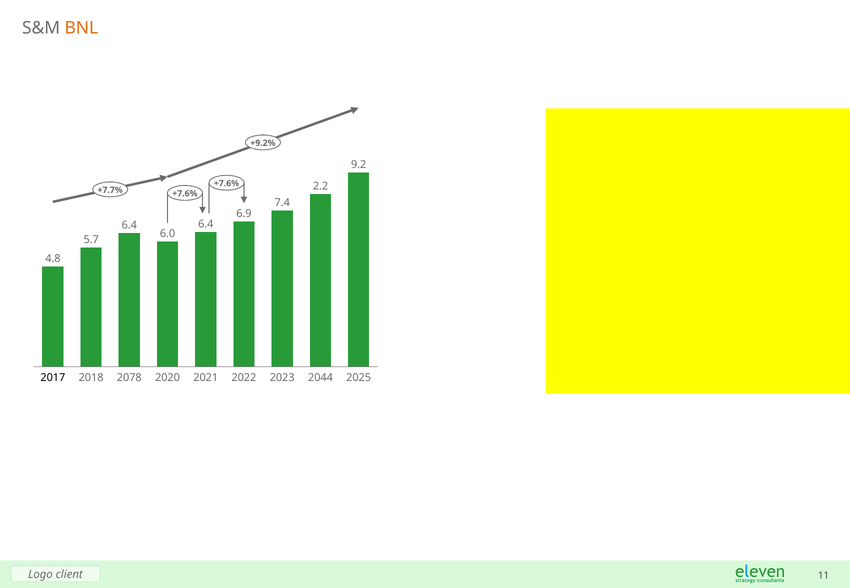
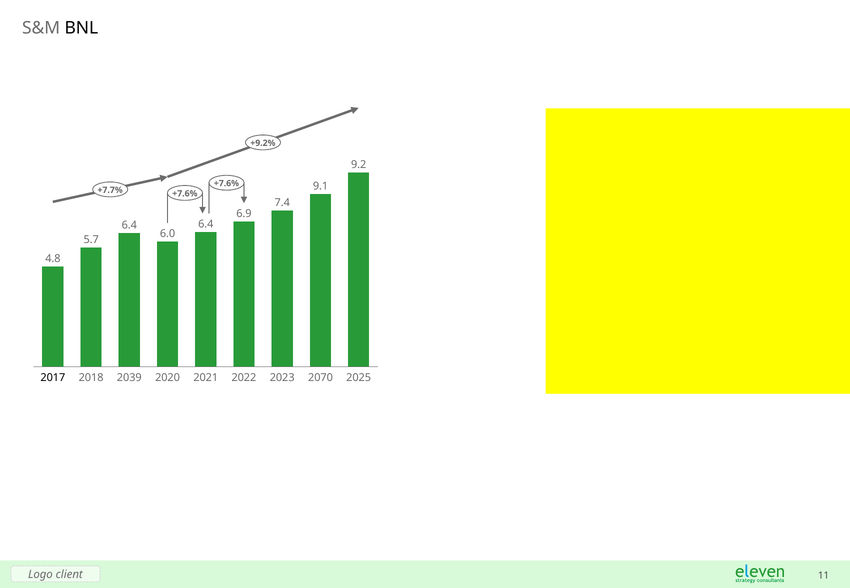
BNL colour: orange -> black
2.2: 2.2 -> 9.1
2078: 2078 -> 2039
2044: 2044 -> 2070
